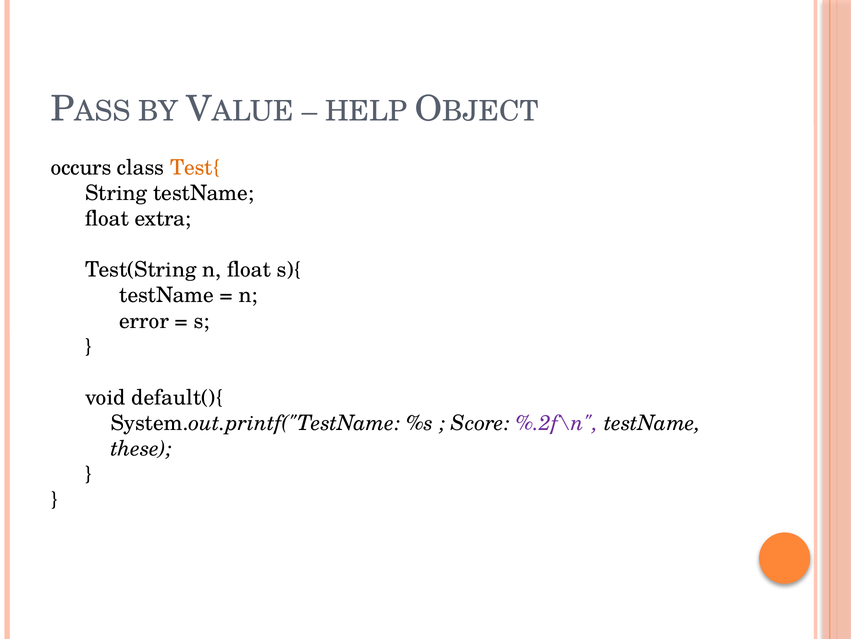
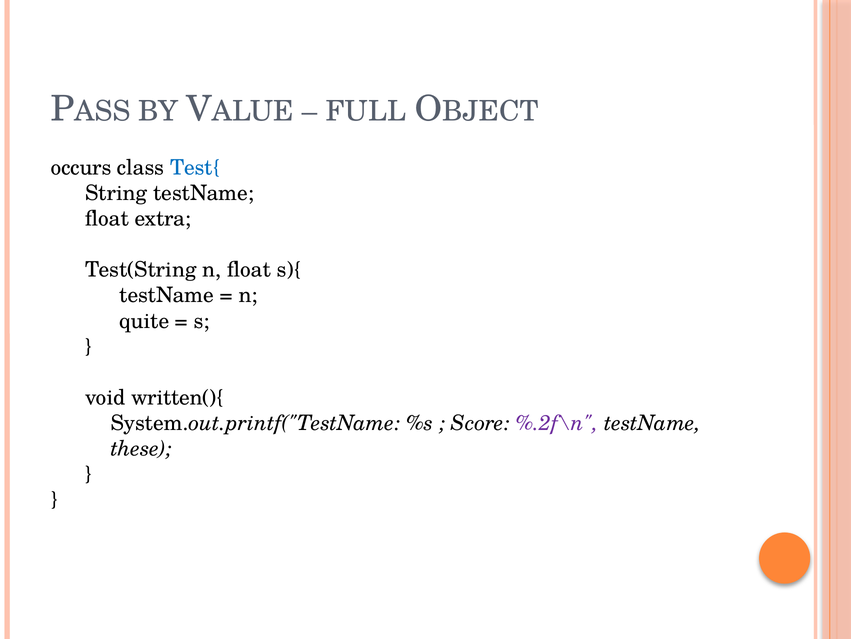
HELP: HELP -> FULL
Test{ colour: orange -> blue
error: error -> quite
default(){: default(){ -> written(){
